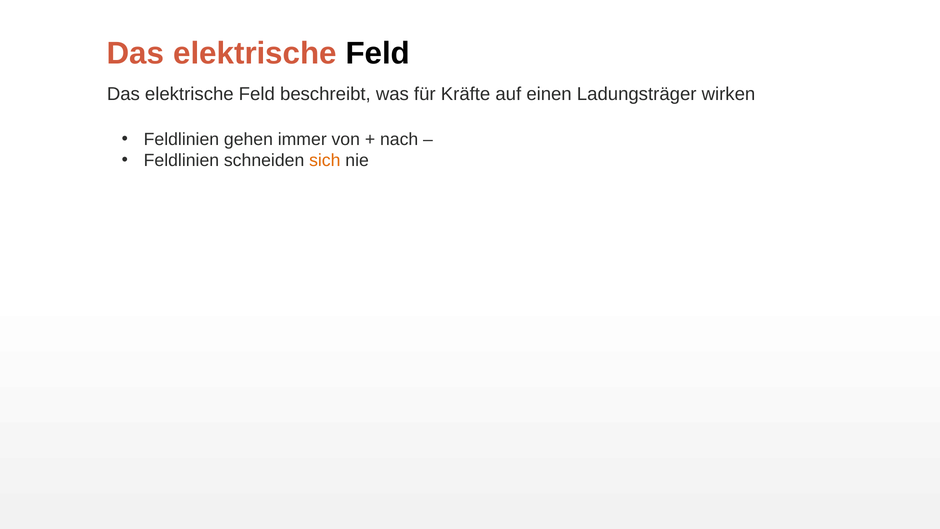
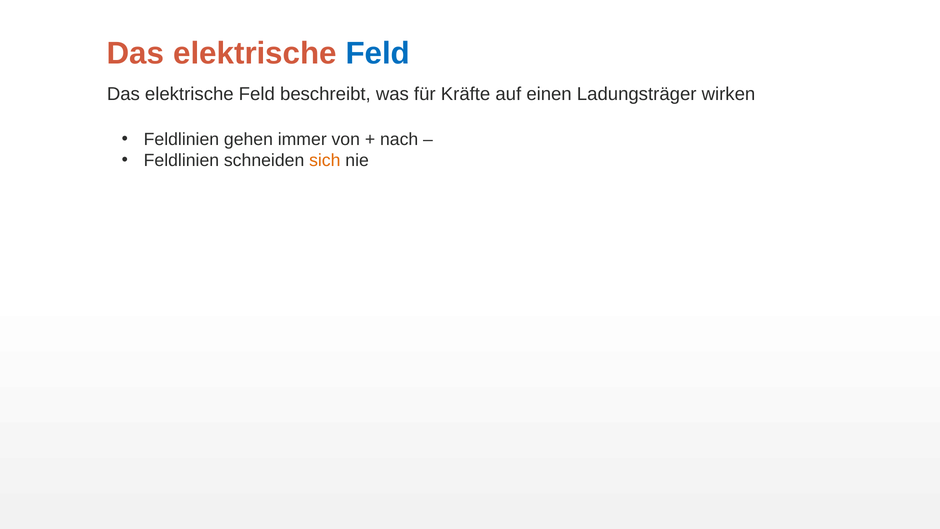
Feld at (378, 53) colour: black -> blue
